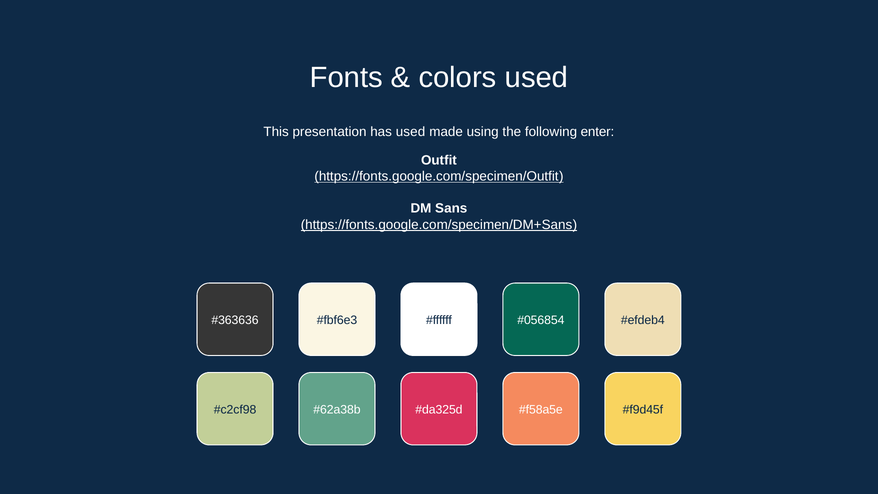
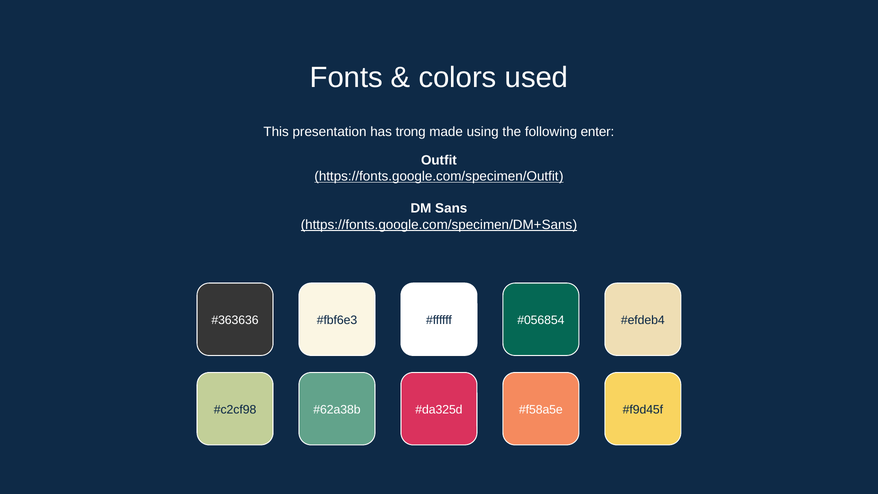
has used: used -> trong
